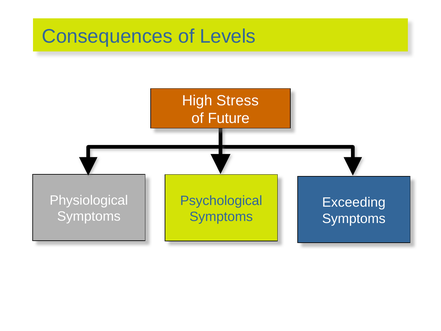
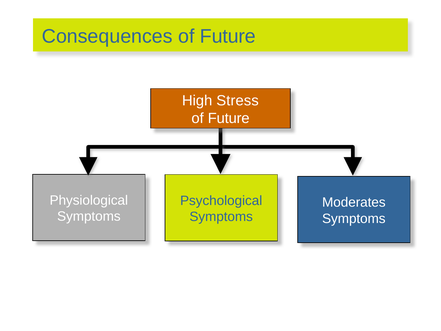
Consequences of Levels: Levels -> Future
Exceeding: Exceeding -> Moderates
